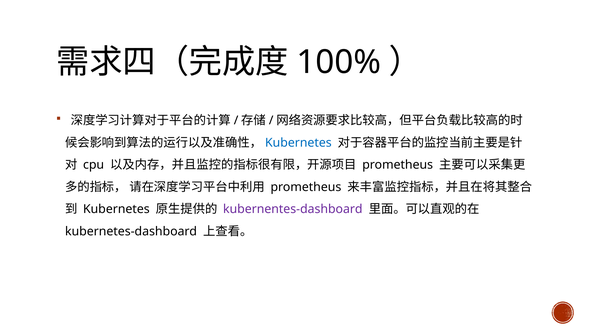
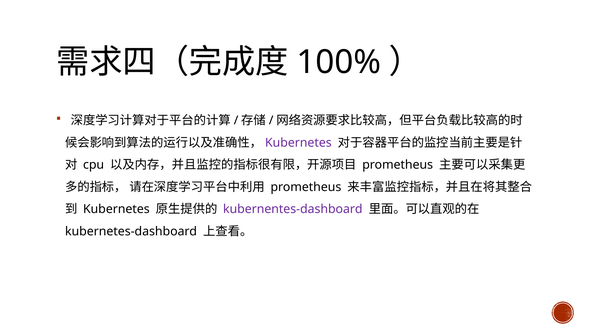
Kubernetes at (298, 143) colour: blue -> purple
